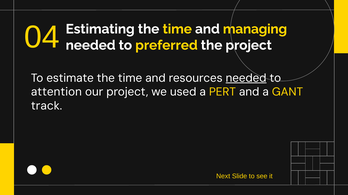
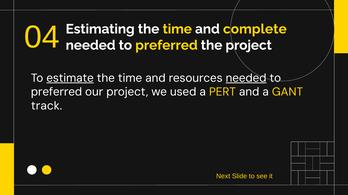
managing: managing -> complete
estimate underline: none -> present
attention at (56, 92): attention -> preferred
